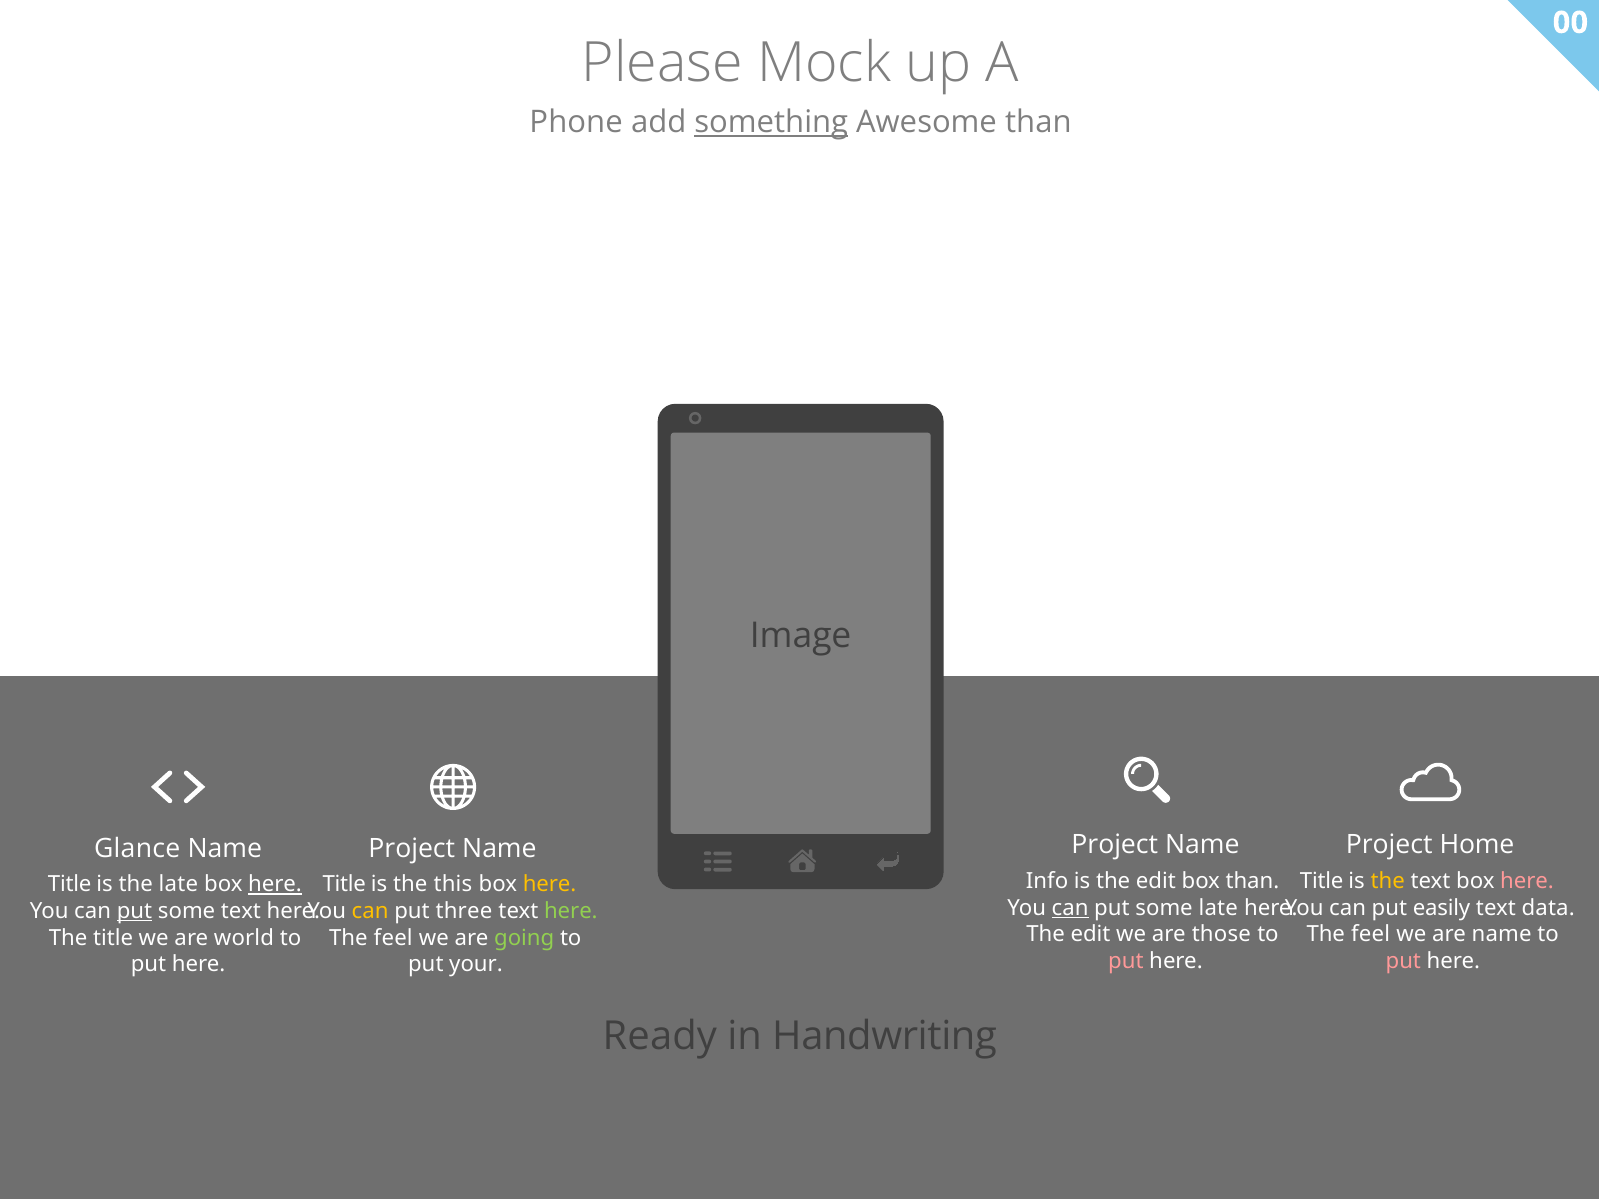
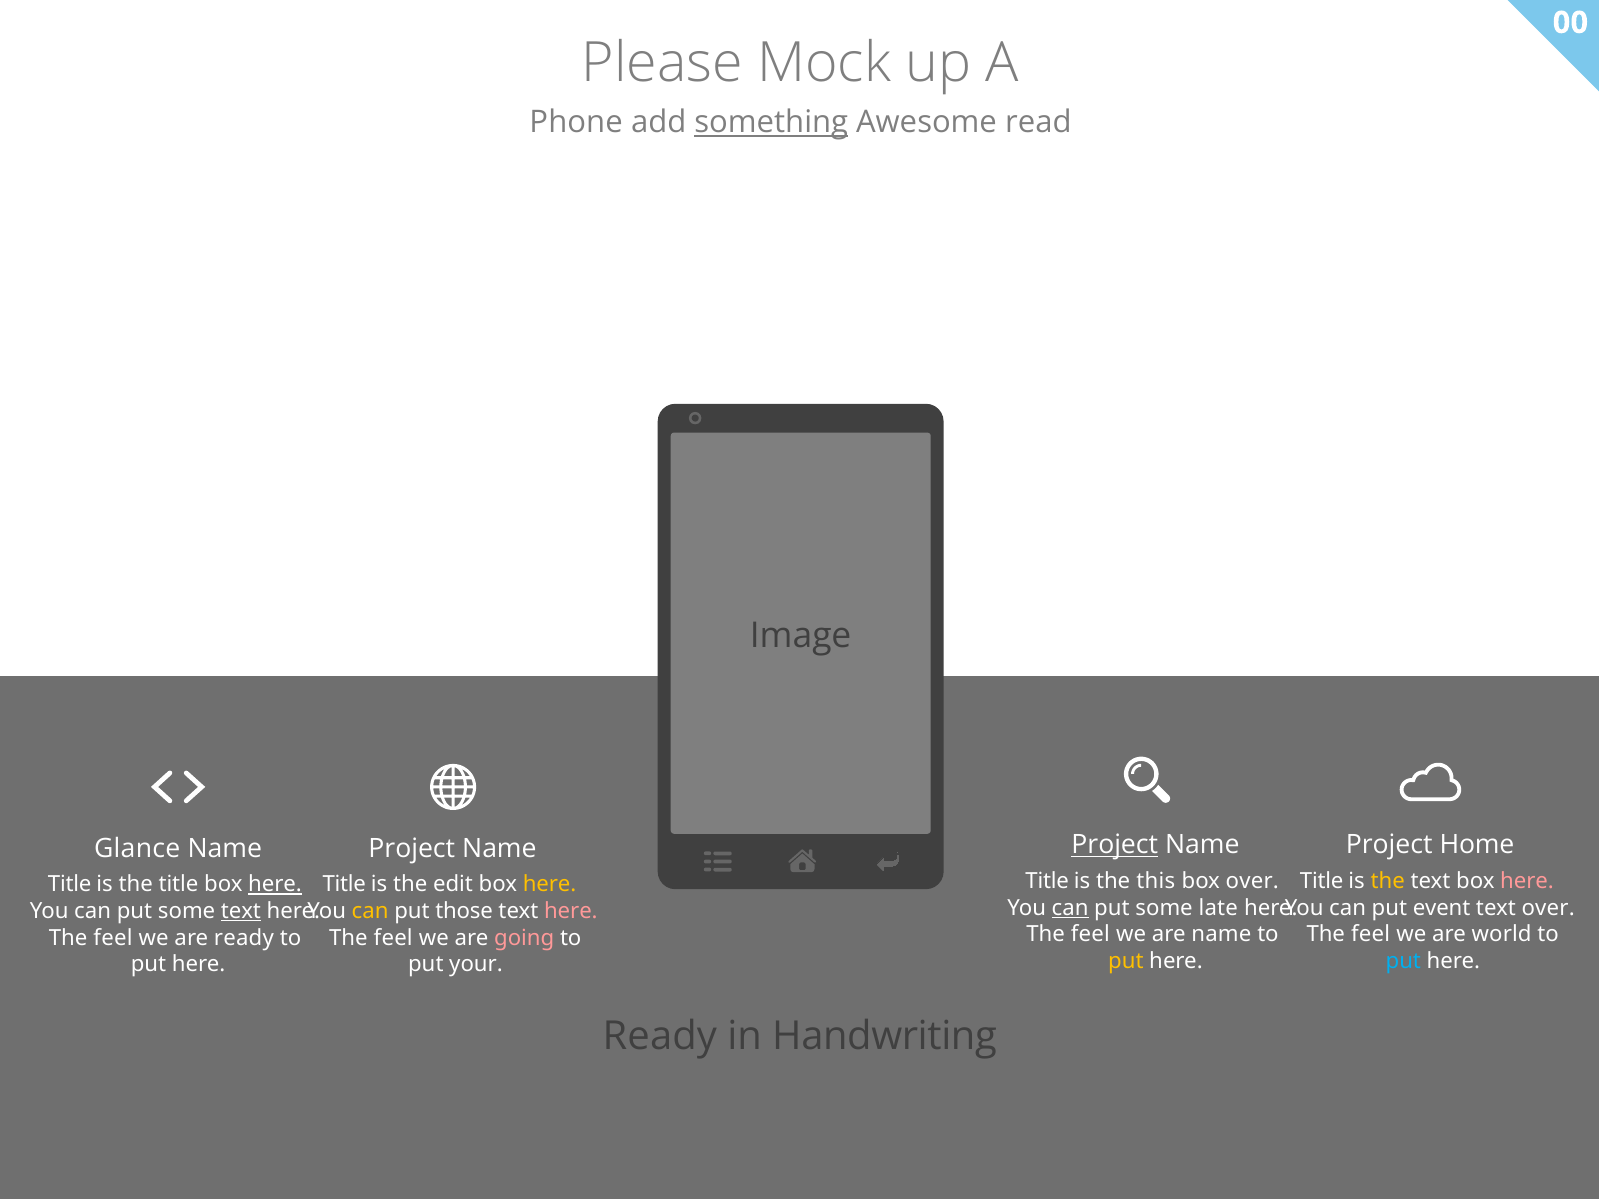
Awesome than: than -> read
Project at (1115, 845) underline: none -> present
Info at (1047, 881): Info -> Title
is the edit: edit -> this
box than: than -> over
the late: late -> title
this: this -> edit
easily: easily -> event
text data: data -> over
put at (134, 911) underline: present -> none
text at (241, 911) underline: none -> present
three: three -> those
here at (571, 911) colour: light green -> pink
edit at (1091, 935): edit -> feel
are those: those -> name
are name: name -> world
title at (113, 938): title -> feel
are world: world -> ready
going colour: light green -> pink
put at (1126, 961) colour: pink -> yellow
put at (1403, 961) colour: pink -> light blue
